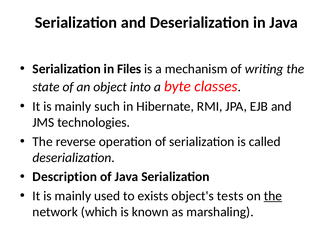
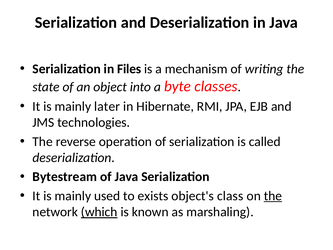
such: such -> later
Description: Description -> Bytestream
tests: tests -> class
which underline: none -> present
